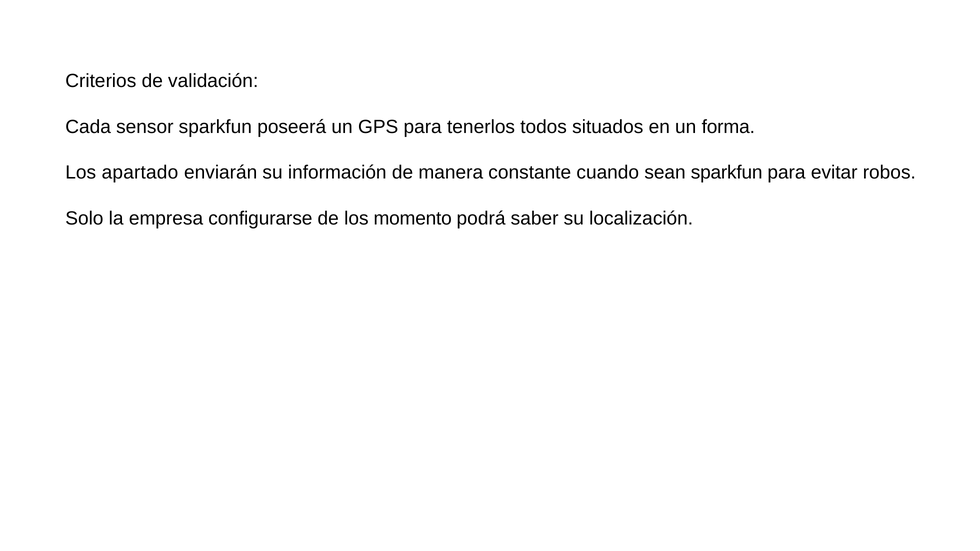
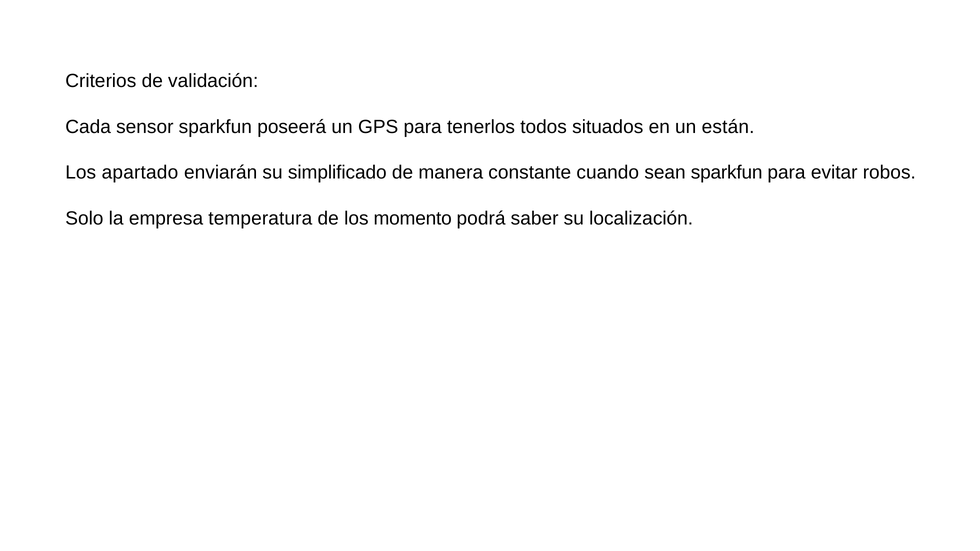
forma: forma -> están
información: información -> simplificado
configurarse: configurarse -> temperatura
